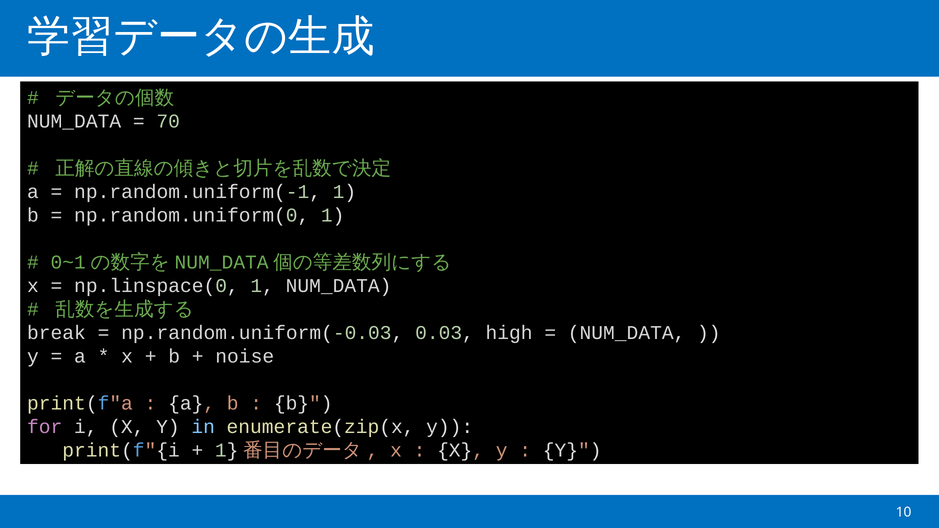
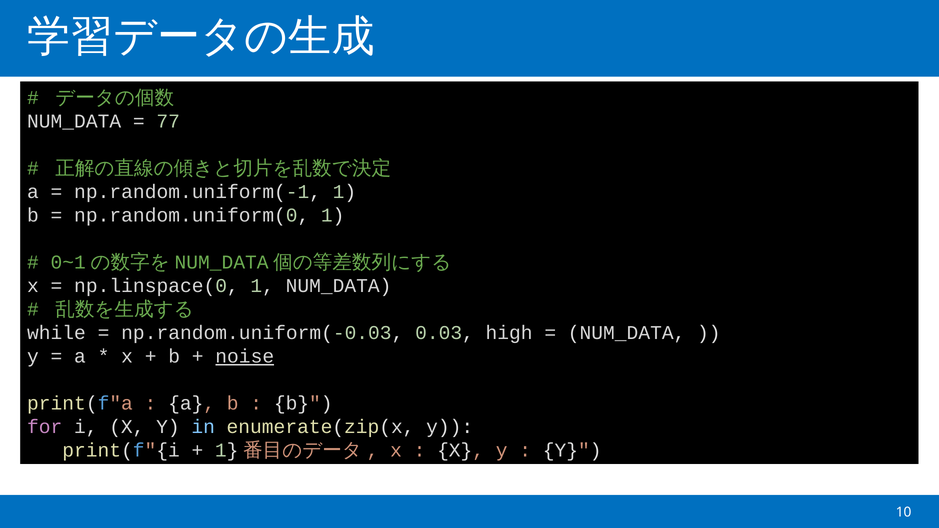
70: 70 -> 77
break: break -> while
noise underline: none -> present
